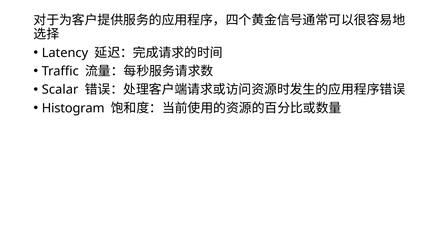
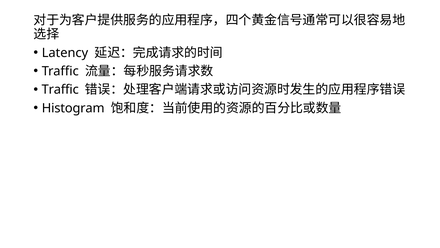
Scalar at (60, 90): Scalar -> Traffic
